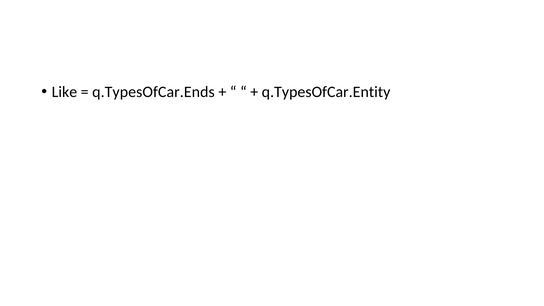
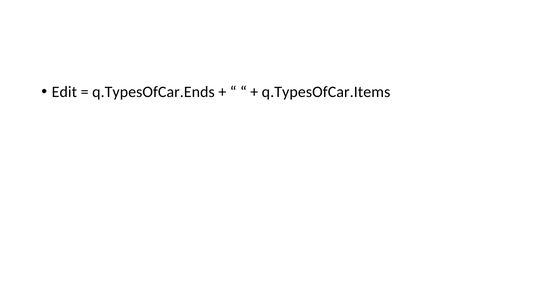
Like: Like -> Edit
q.TypesOfCar.Entity: q.TypesOfCar.Entity -> q.TypesOfCar.Items
